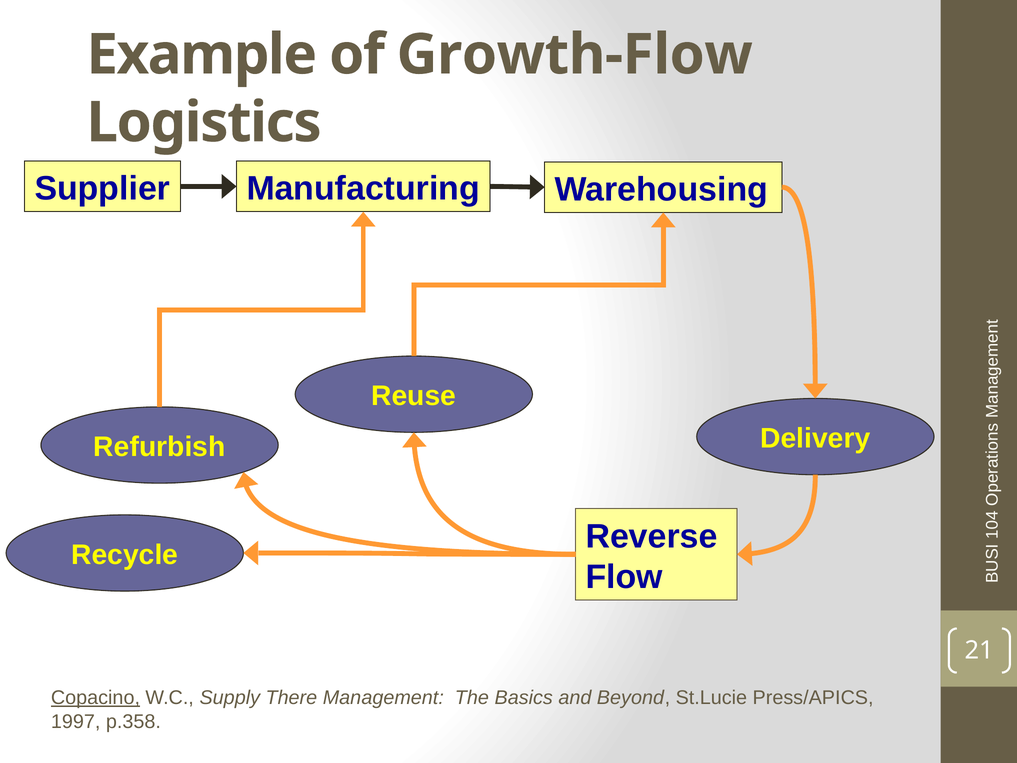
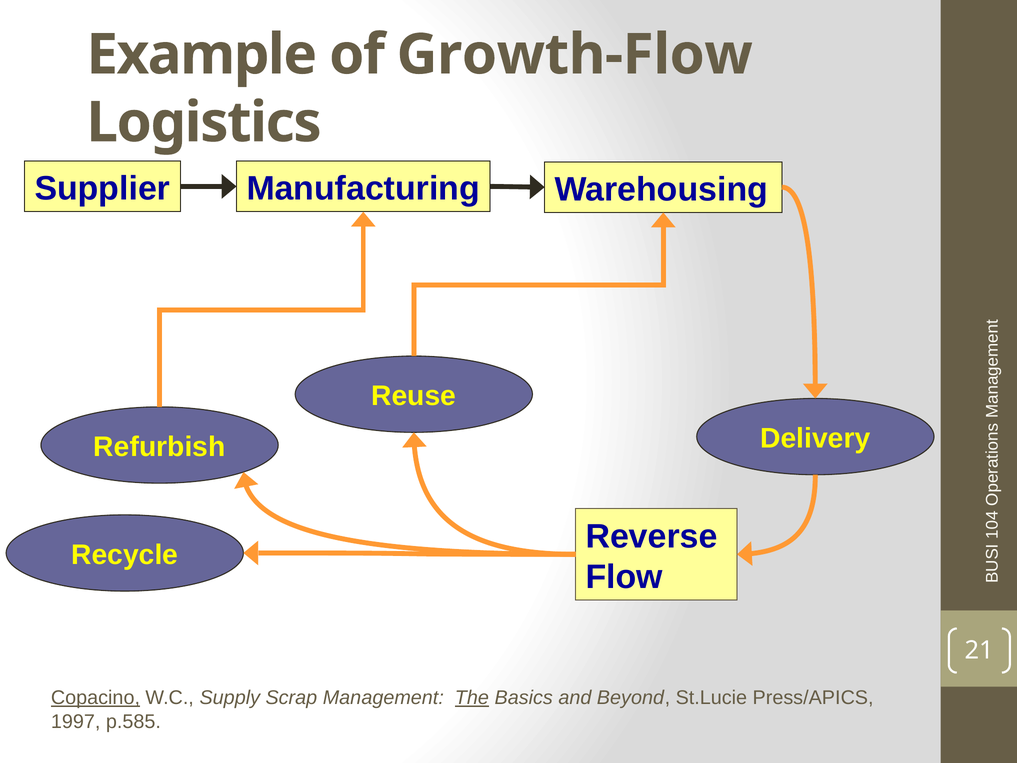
There: There -> Scrap
The underline: none -> present
p.358: p.358 -> p.585
